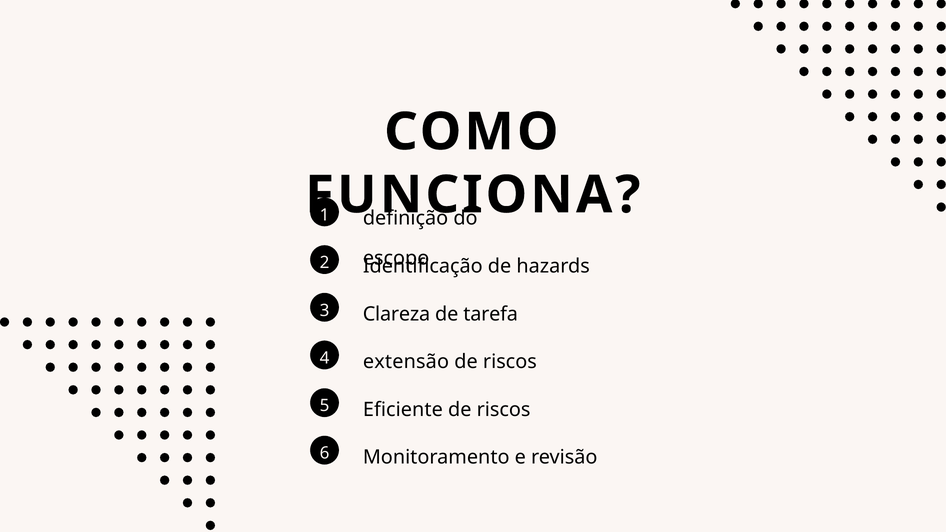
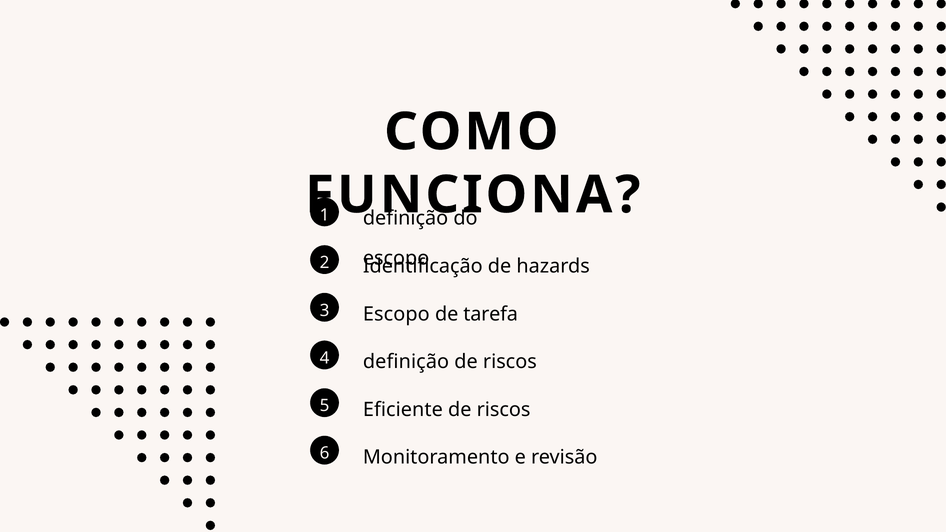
Clareza at (396, 314): Clareza -> Escopo
extensão at (406, 362): extensão -> definição
